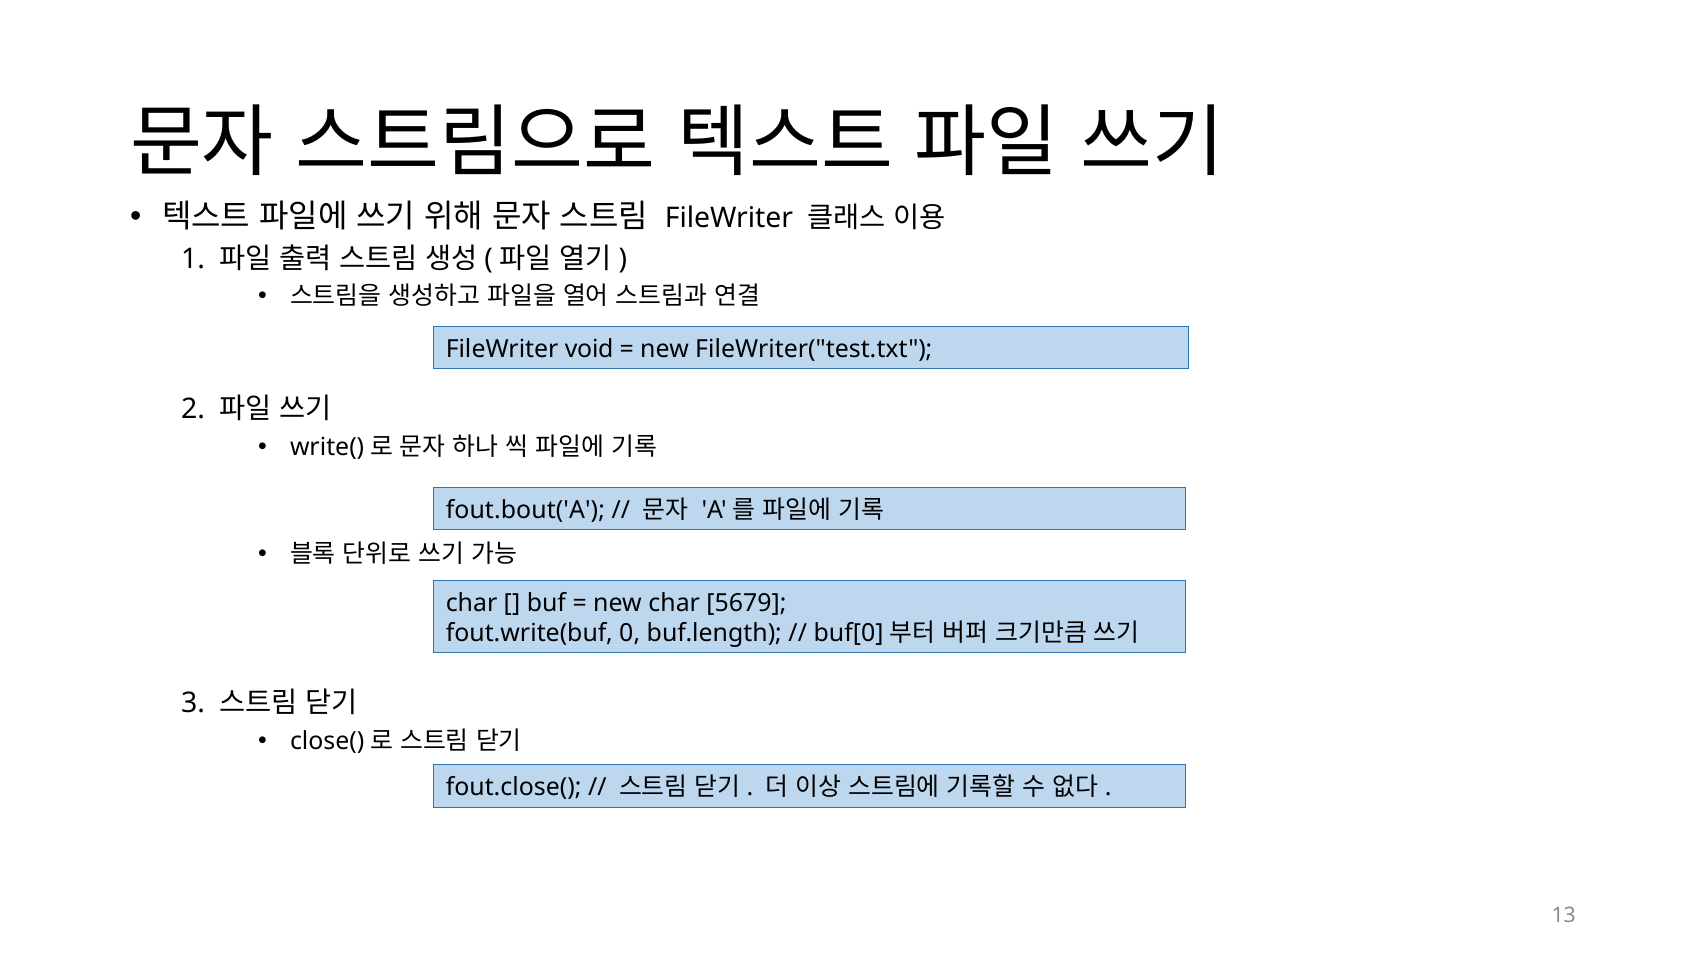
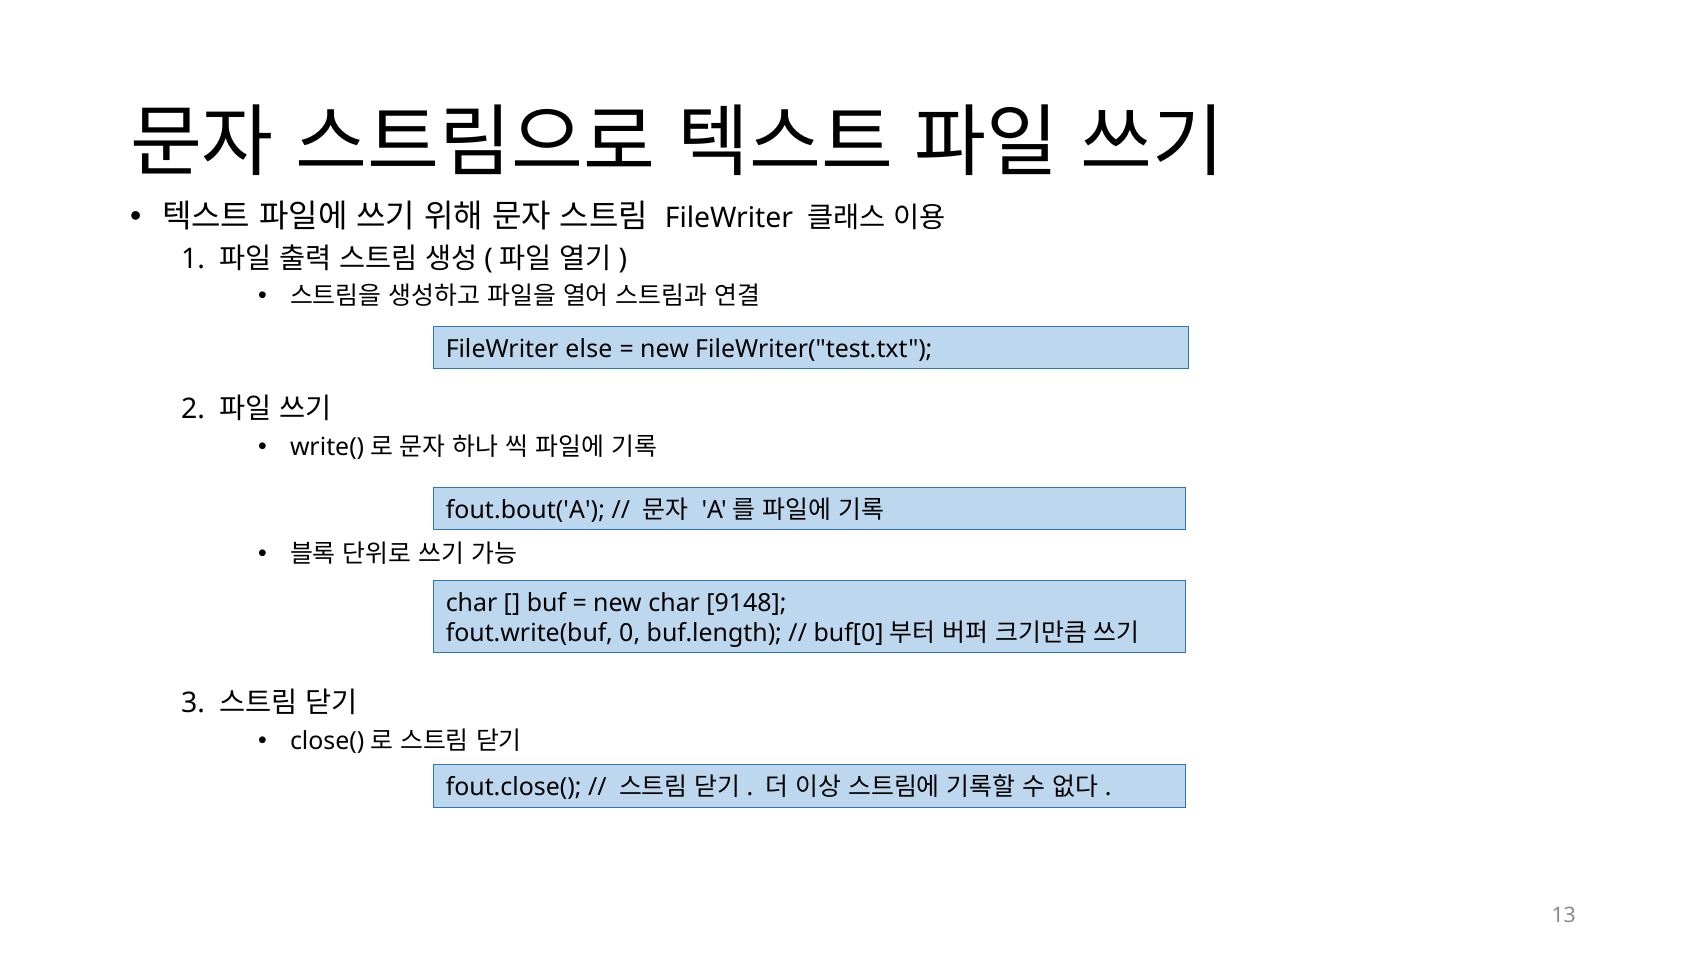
void: void -> else
5679: 5679 -> 9148
